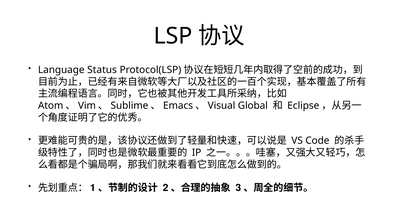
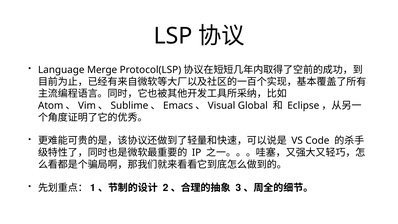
Status: Status -> Merge
